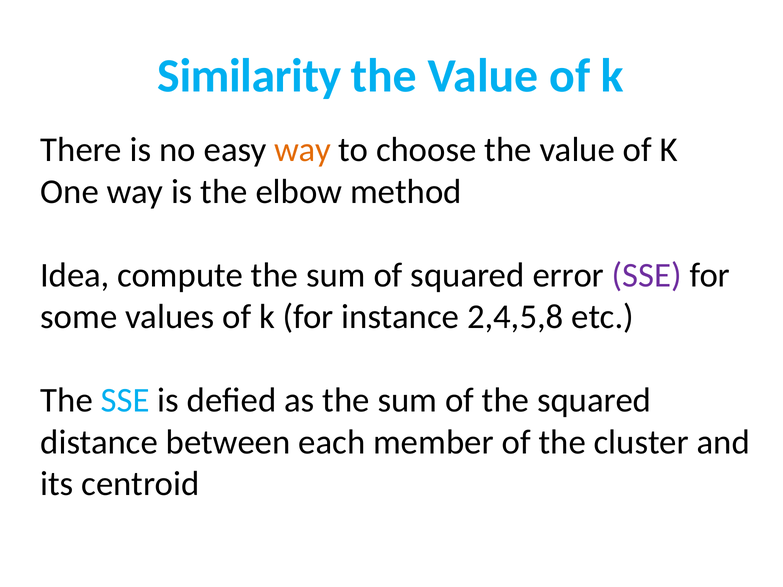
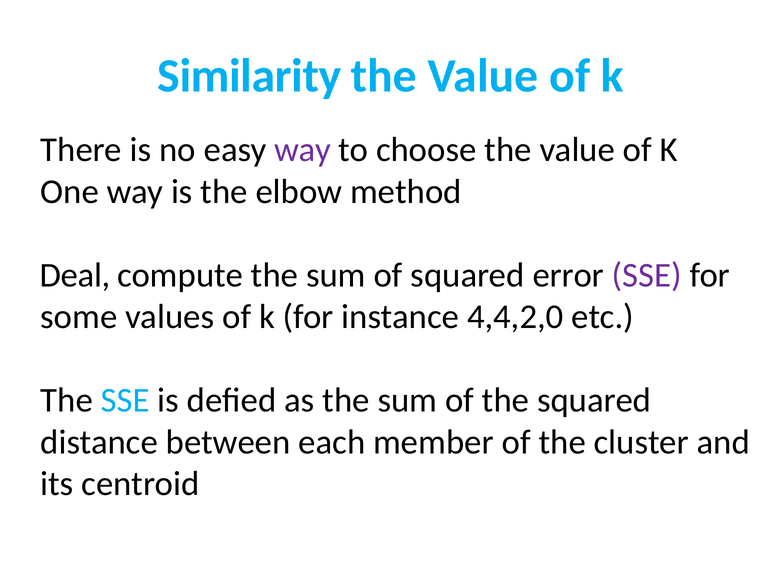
way at (303, 150) colour: orange -> purple
Idea: Idea -> Deal
2,4,5,8: 2,4,5,8 -> 4,4,2,0
